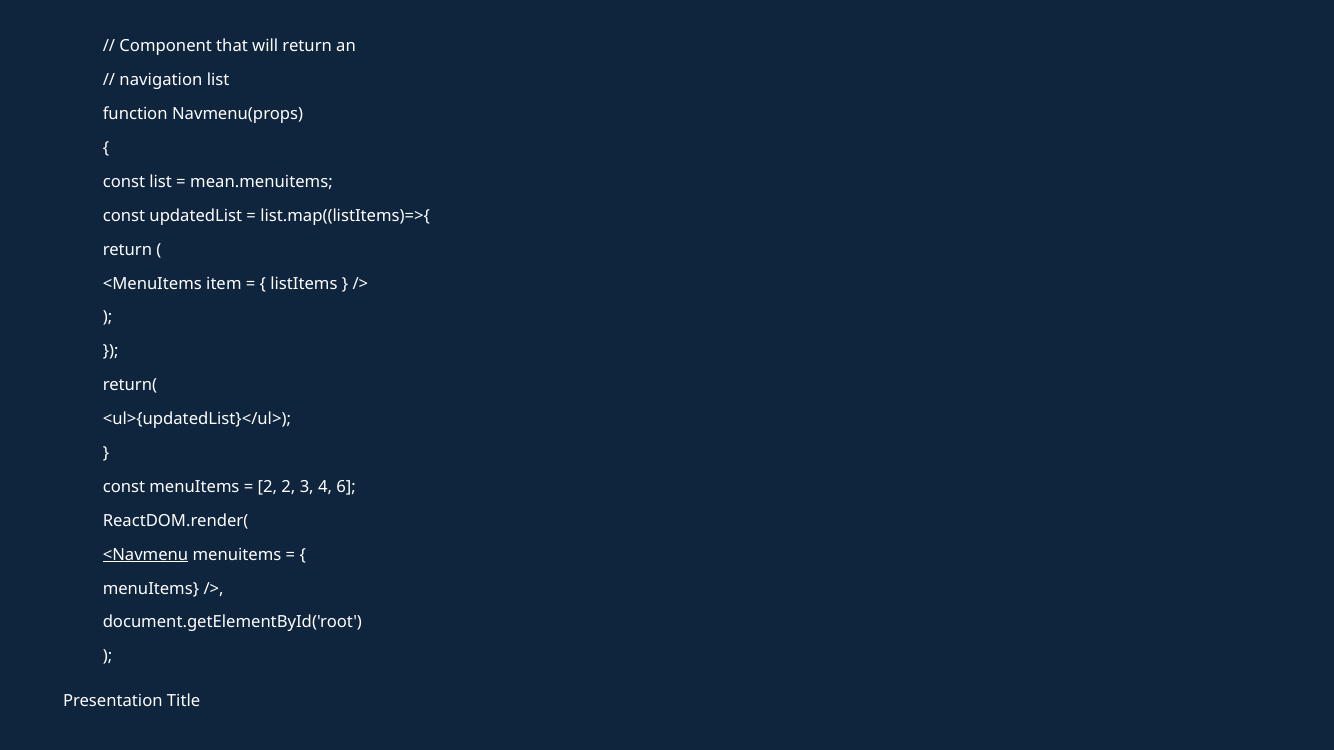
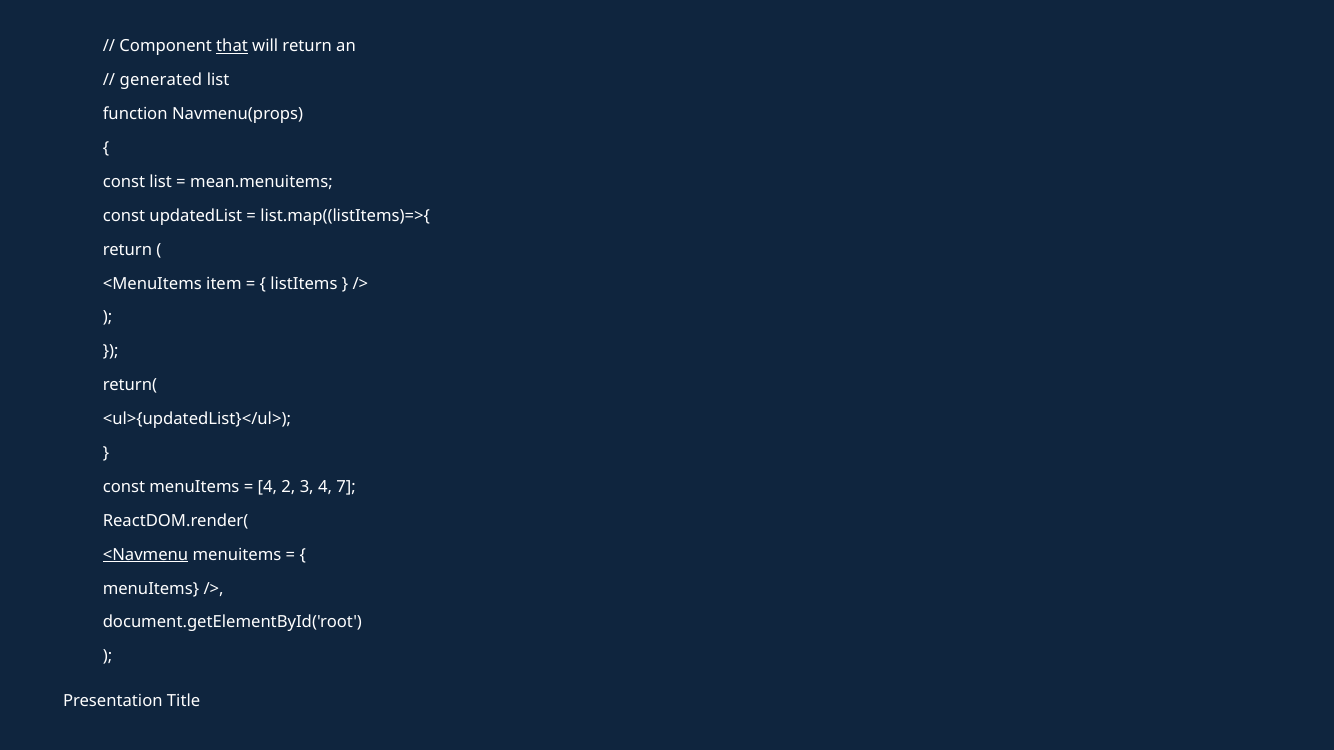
that underline: none -> present
navigation: navigation -> generated
2 at (267, 487): 2 -> 4
6: 6 -> 7
